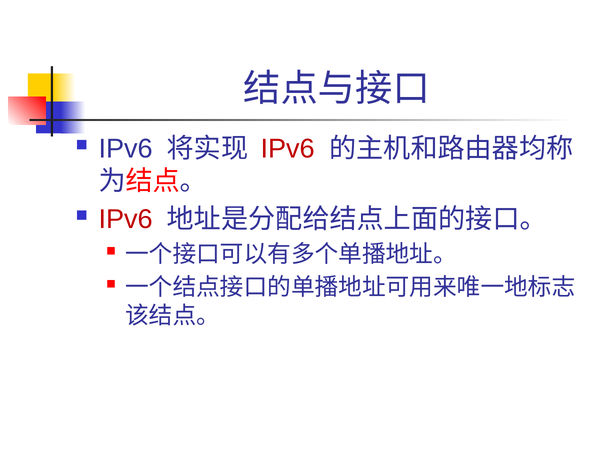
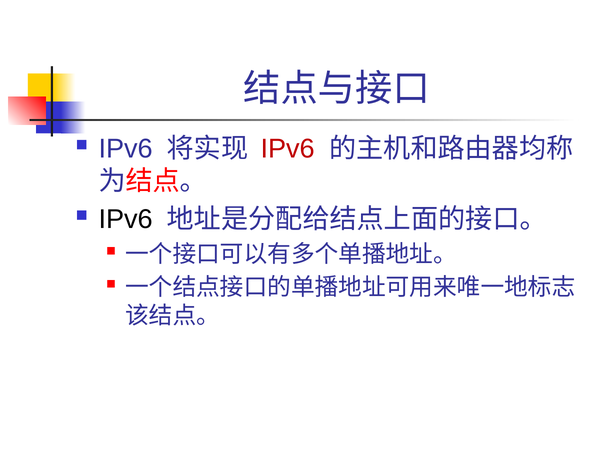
IPv6 at (126, 219) colour: red -> black
